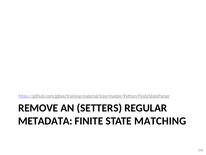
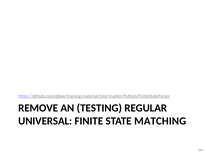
SETTERS: SETTERS -> TESTING
METADATA: METADATA -> UNIVERSAL
